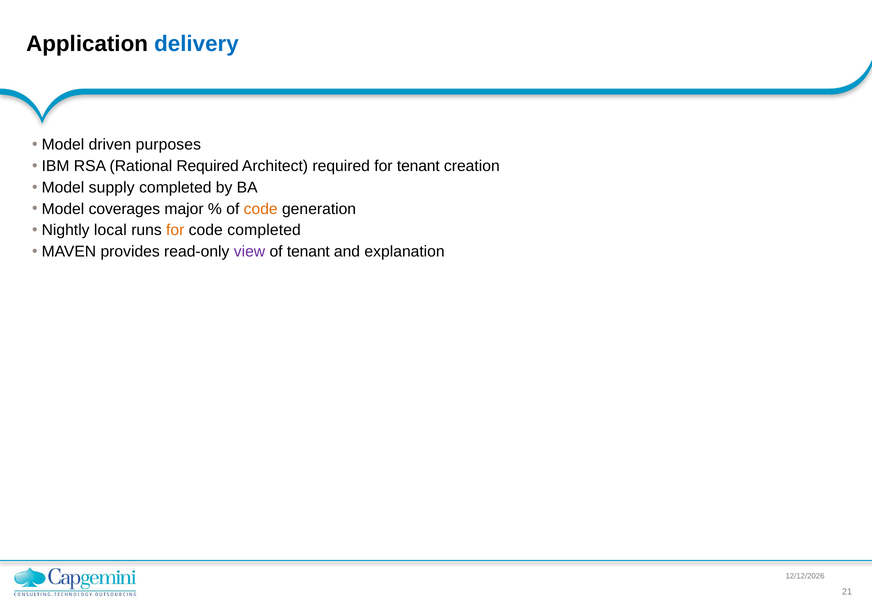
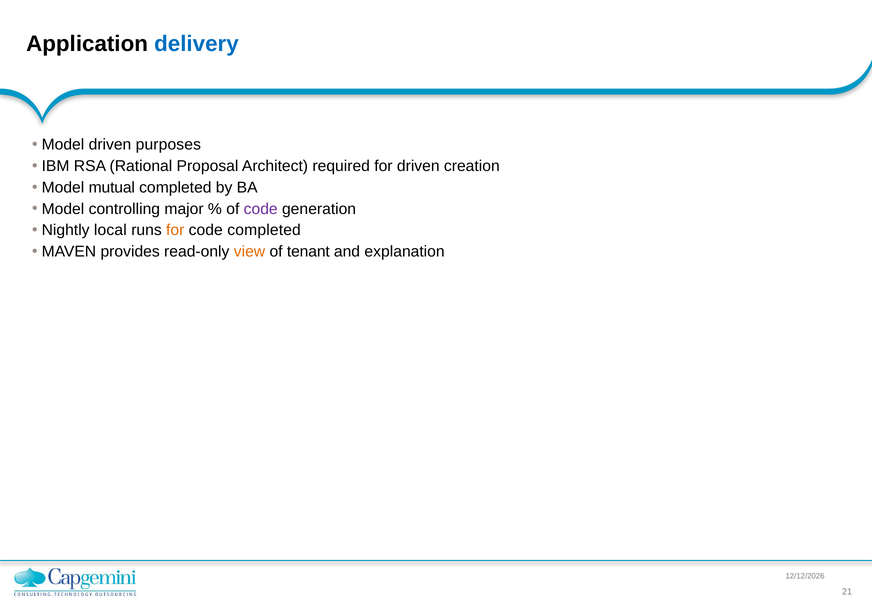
Rational Required: Required -> Proposal
for tenant: tenant -> driven
supply: supply -> mutual
coverages: coverages -> controlling
code at (261, 209) colour: orange -> purple
view colour: purple -> orange
